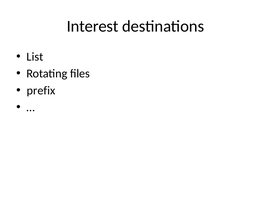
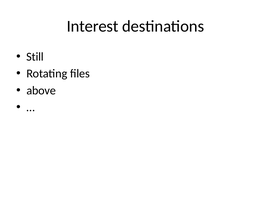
List: List -> Still
prefix: prefix -> above
